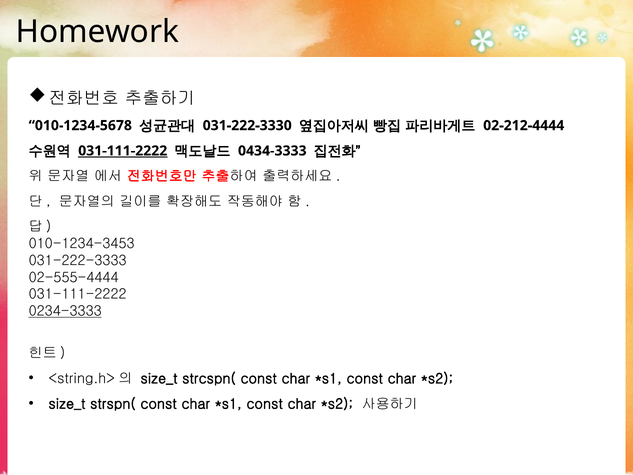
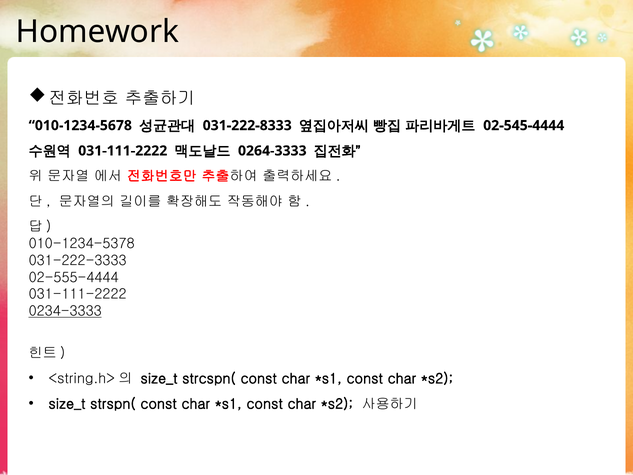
031-222-3330: 031-222-3330 -> 031-222-8333
02-212-4444: 02-212-4444 -> 02-545-4444
031-111-2222 at (123, 151) underline: present -> none
0434-3333: 0434-3333 -> 0264-3333
010-1234-3453: 010-1234-3453 -> 010-1234-5378
